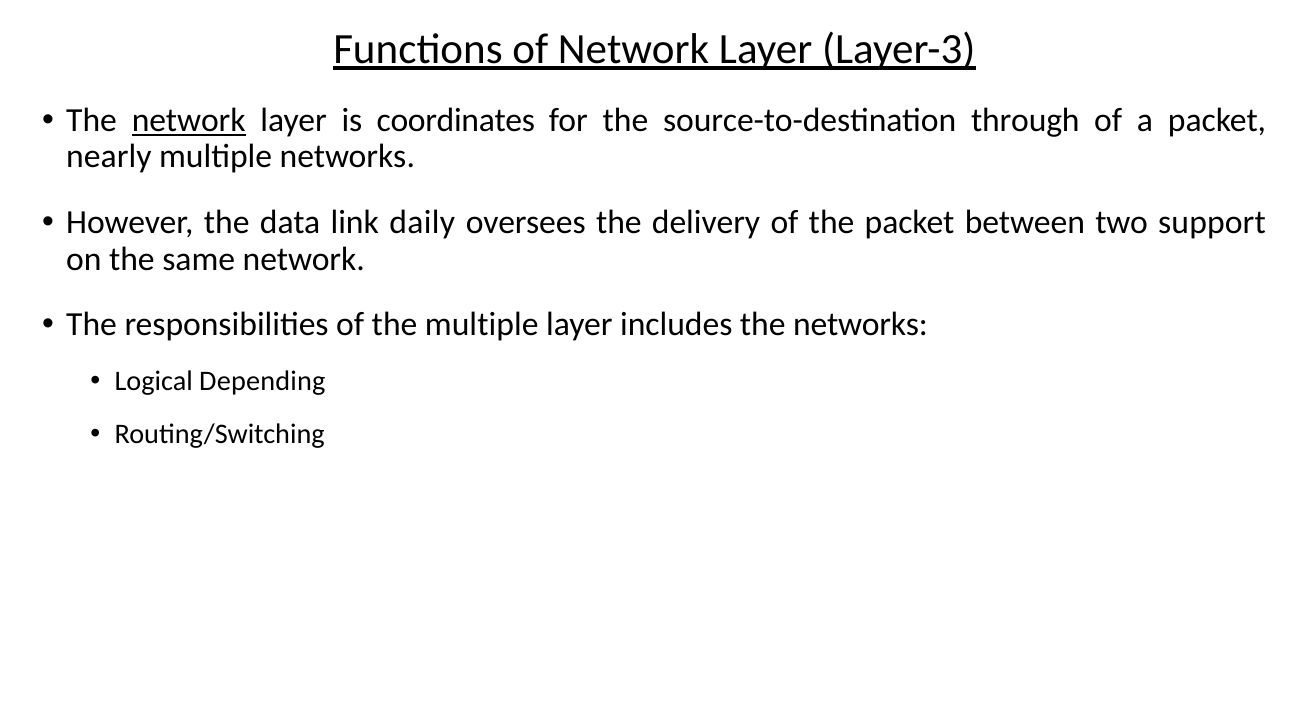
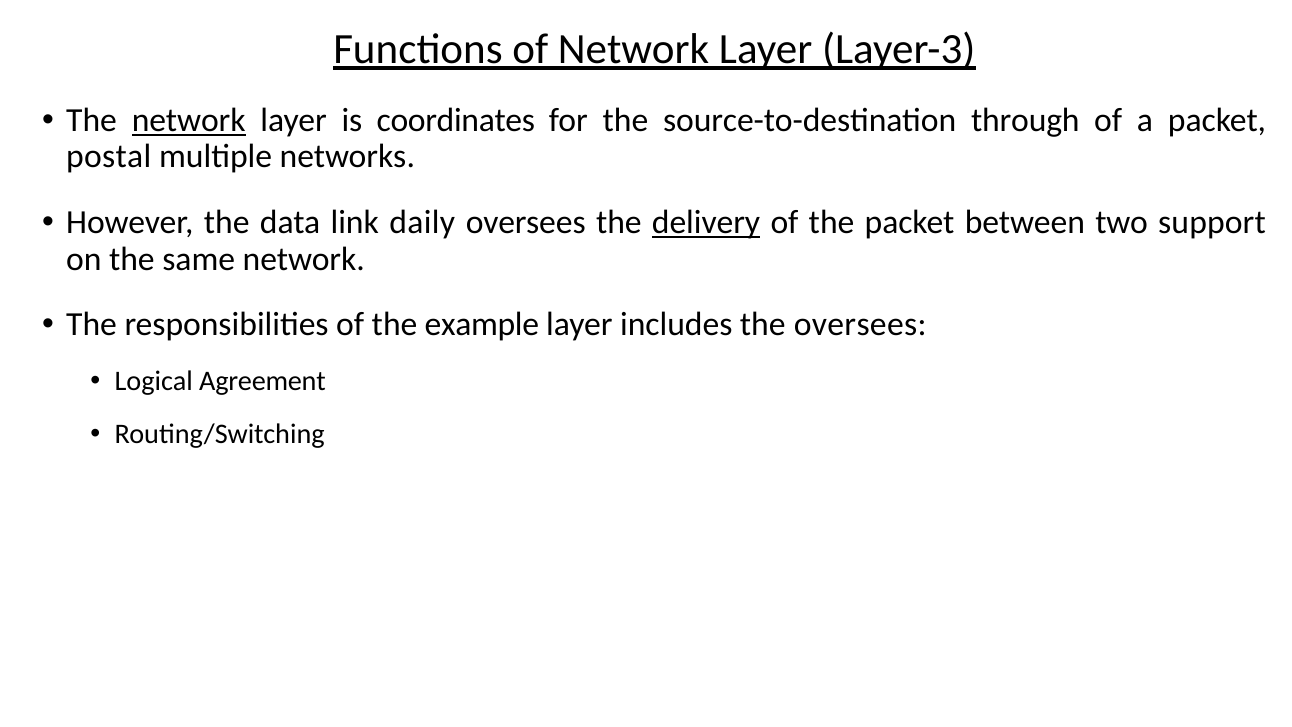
nearly: nearly -> postal
delivery underline: none -> present
the multiple: multiple -> example
the networks: networks -> oversees
Depending: Depending -> Agreement
